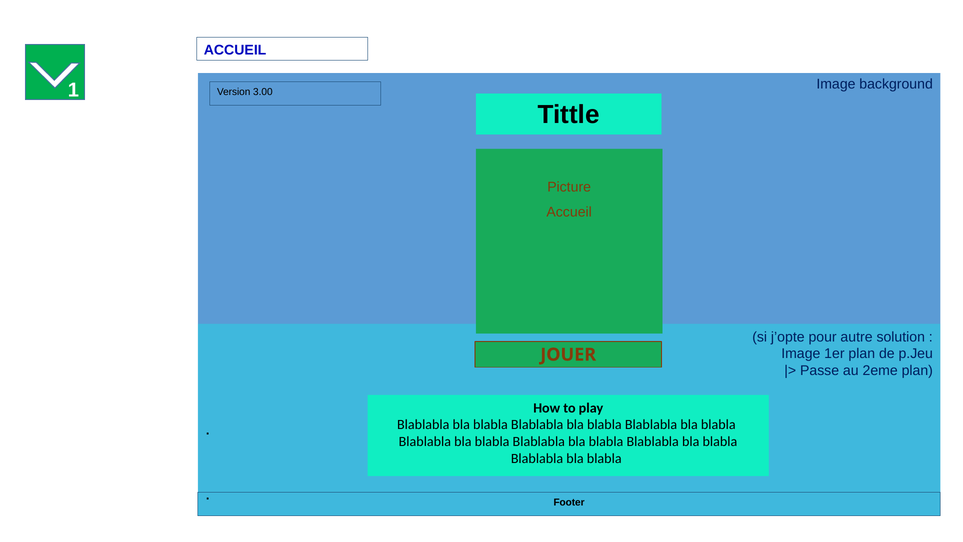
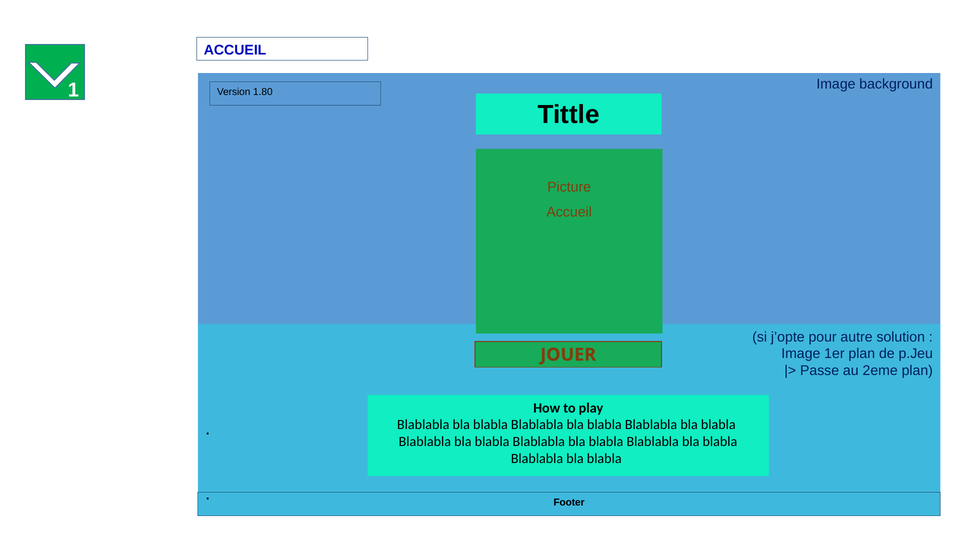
3.00: 3.00 -> 1.80
